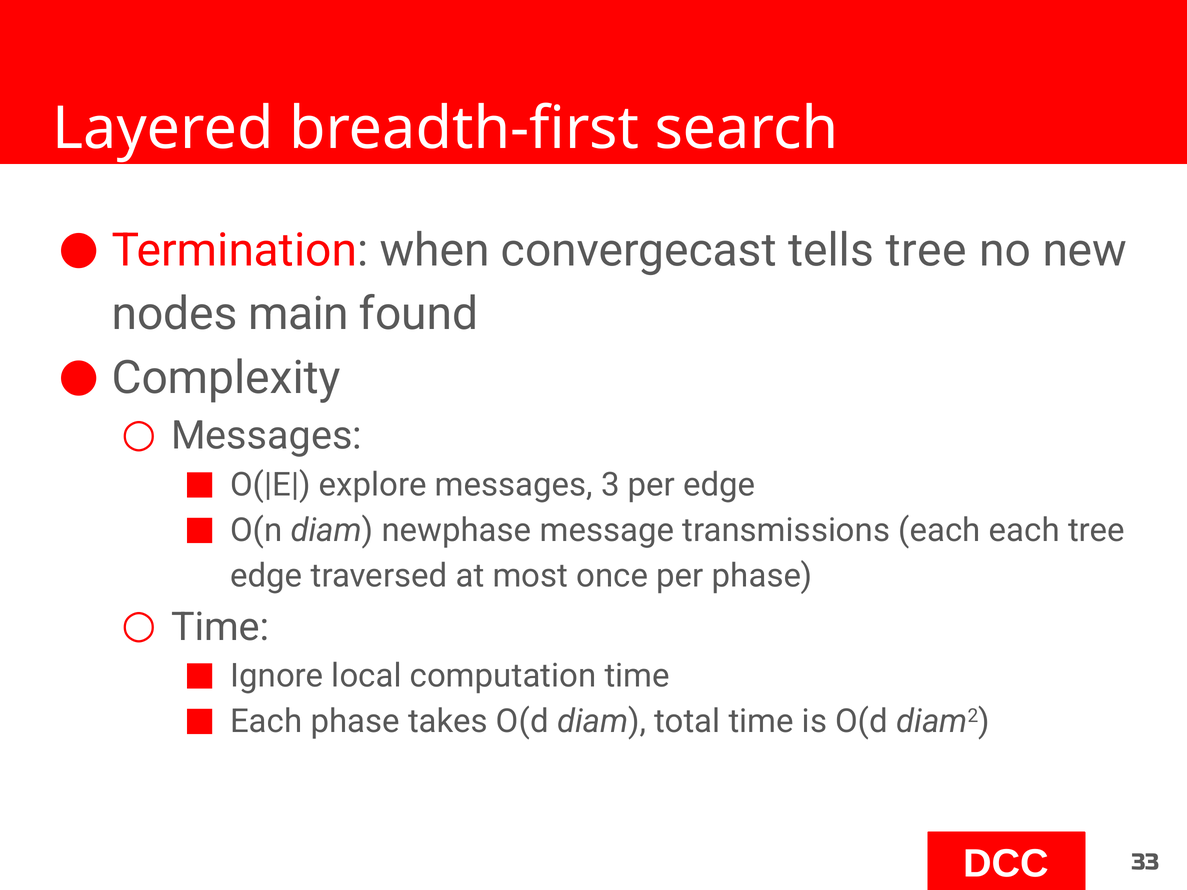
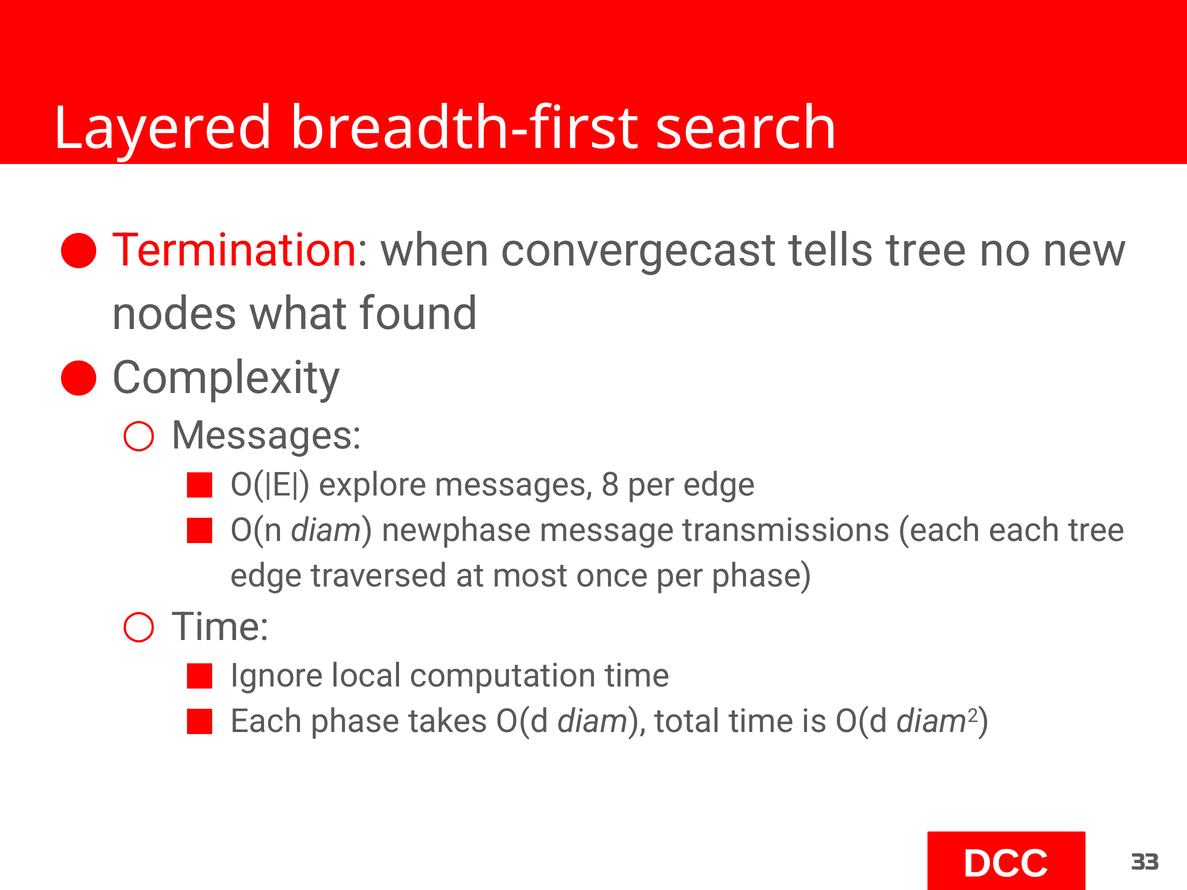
main: main -> what
3: 3 -> 8
